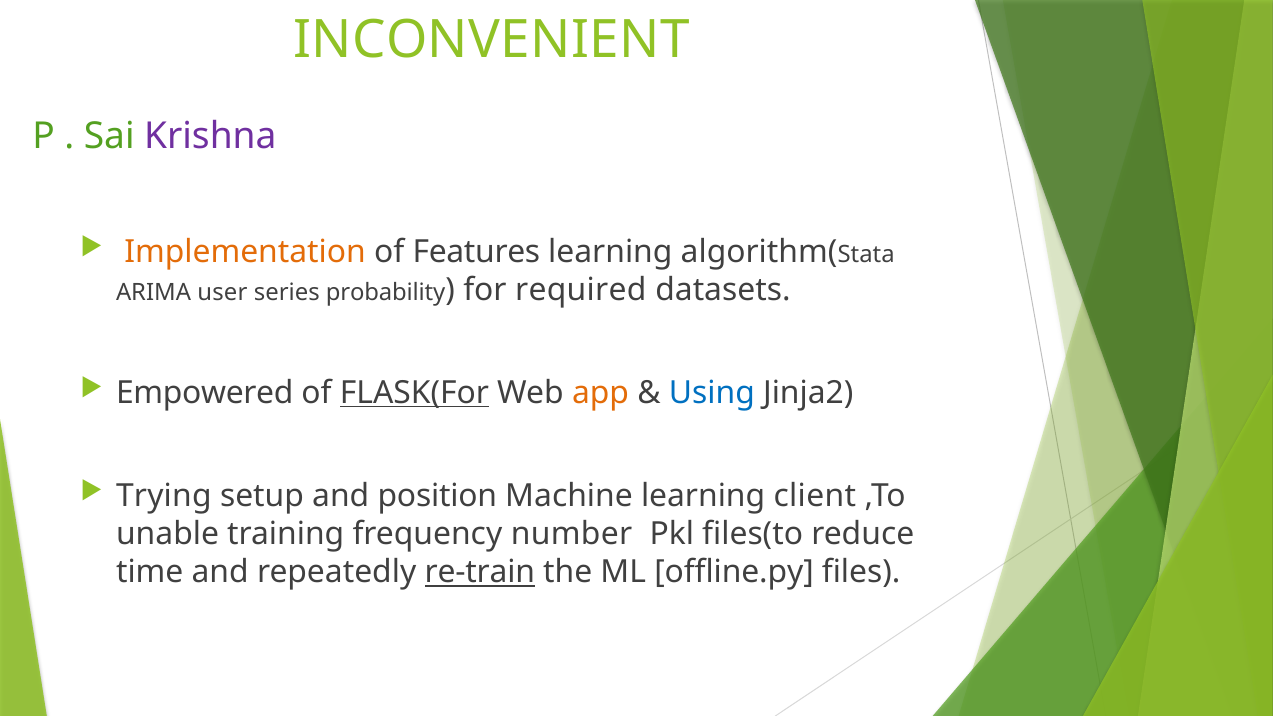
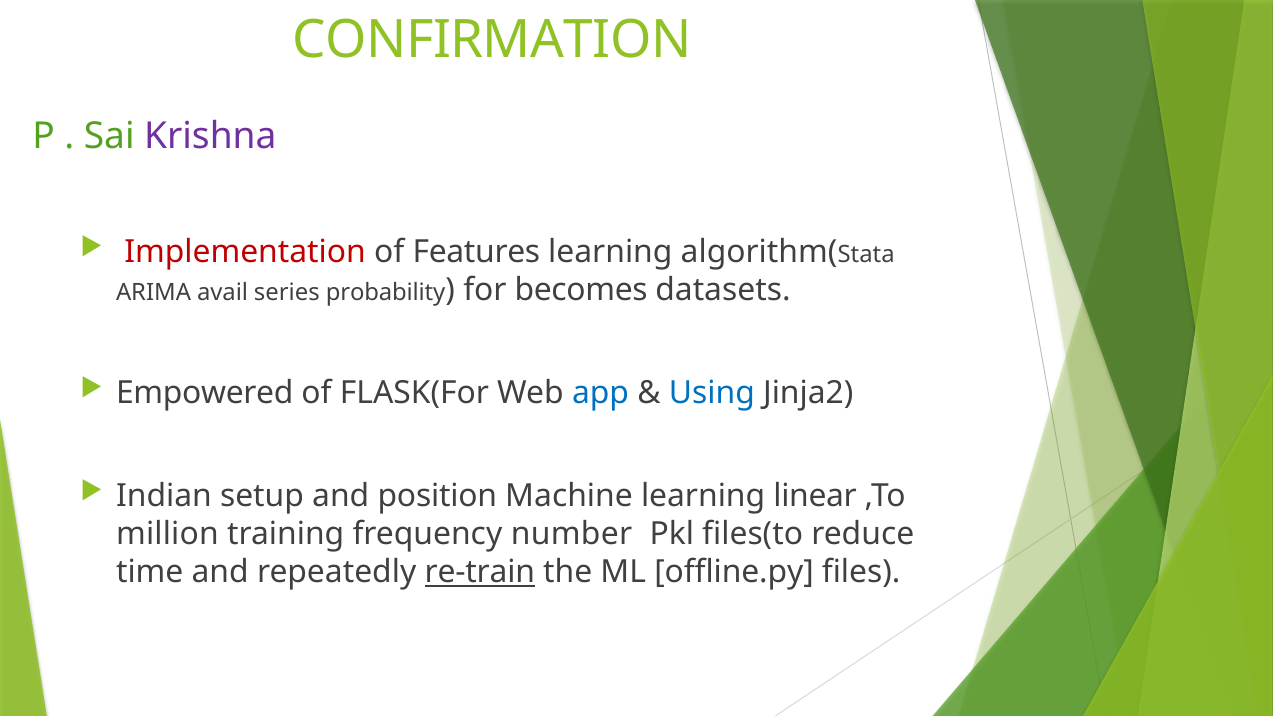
INCONVENIENT: INCONVENIENT -> CONFIRMATION
Implementation colour: orange -> red
user: user -> avail
required: required -> becomes
FLASK(For underline: present -> none
app colour: orange -> blue
Trying: Trying -> Indian
client: client -> linear
unable: unable -> million
